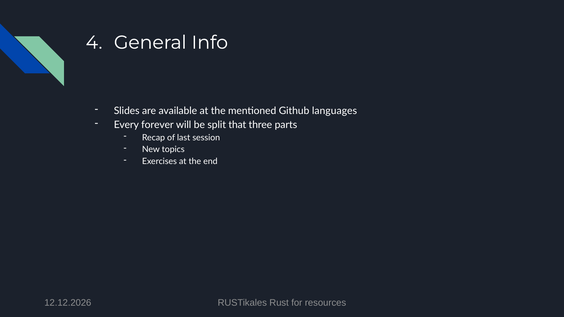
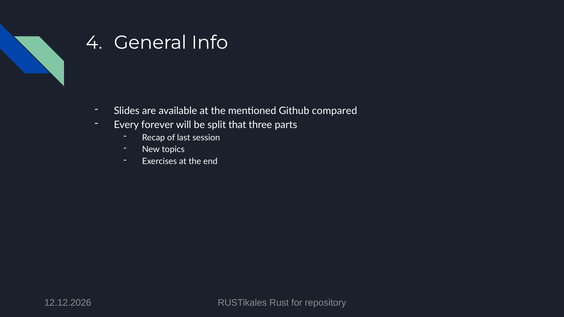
languages: languages -> compared
resources: resources -> repository
